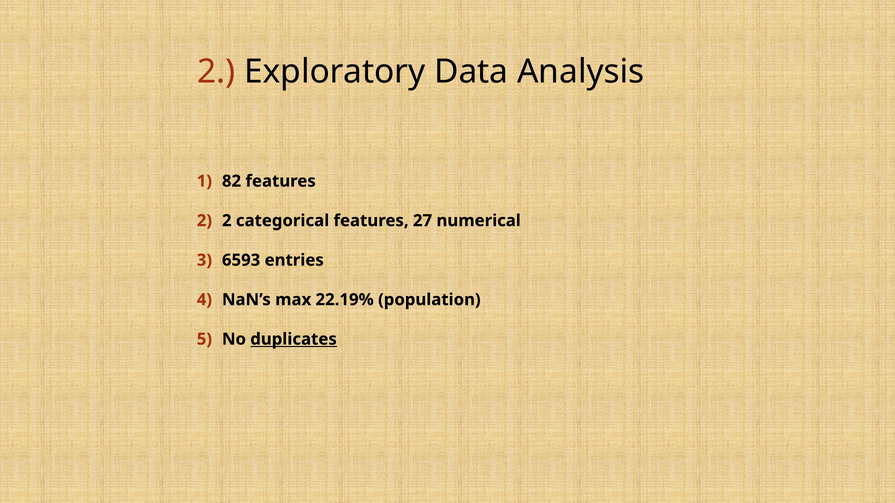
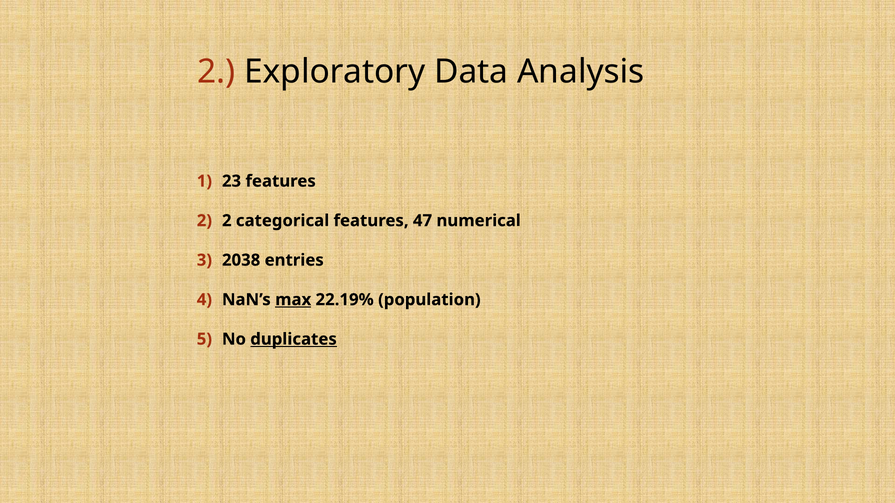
82: 82 -> 23
27: 27 -> 47
6593: 6593 -> 2038
max underline: none -> present
